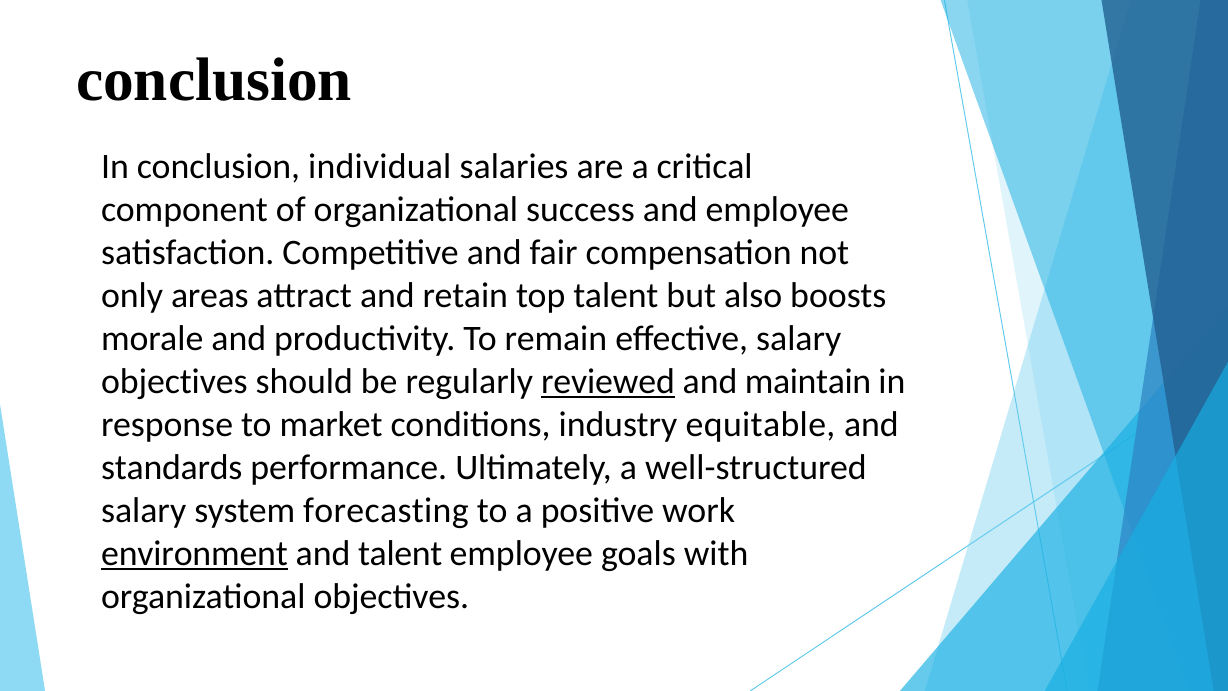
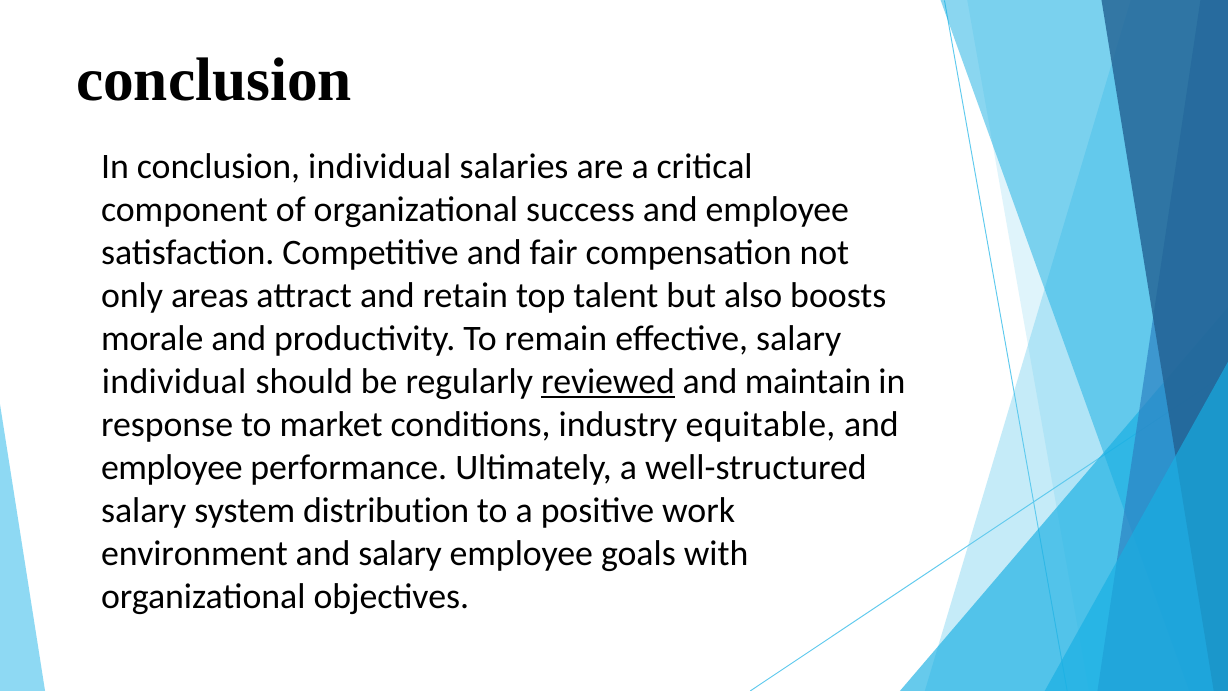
objectives at (174, 382): objectives -> individual
standards at (172, 468): standards -> employee
forecasting: forecasting -> distribution
environment underline: present -> none
and talent: talent -> salary
